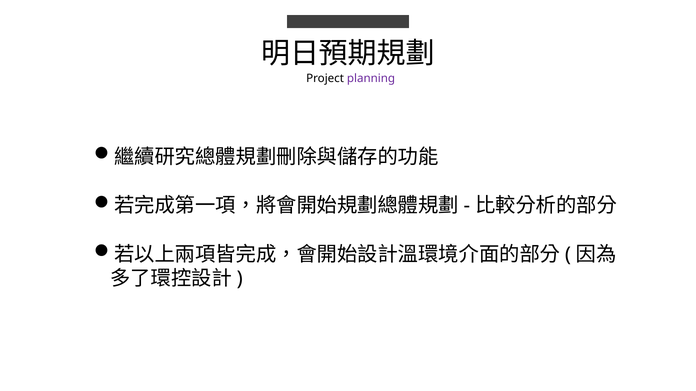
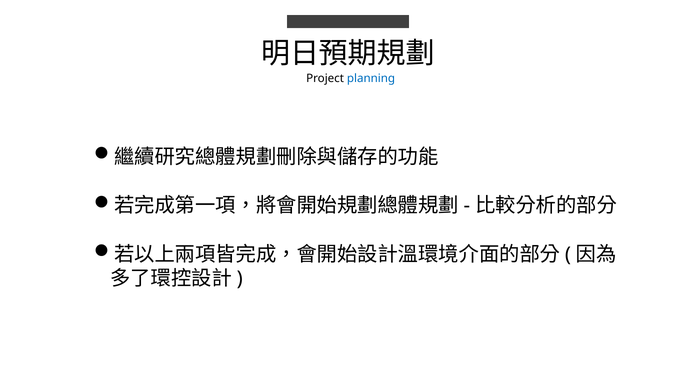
planning colour: purple -> blue
